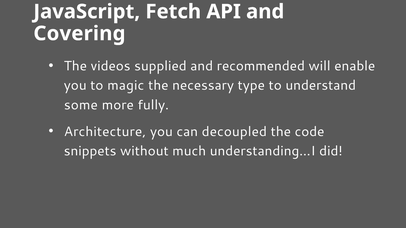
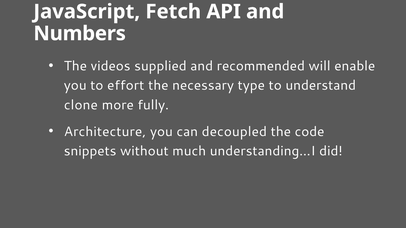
Covering: Covering -> Numbers
magic: magic -> effort
some: some -> clone
